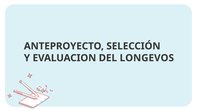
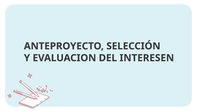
LONGEVOS: LONGEVOS -> INTERESEN
